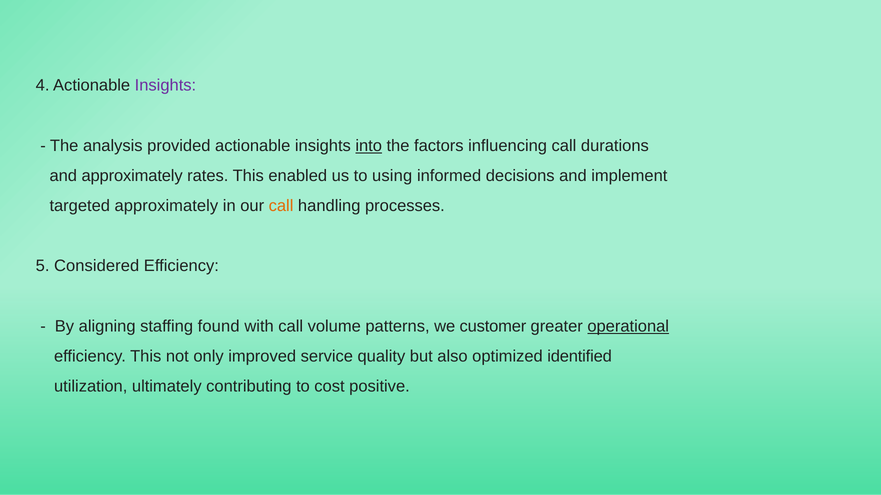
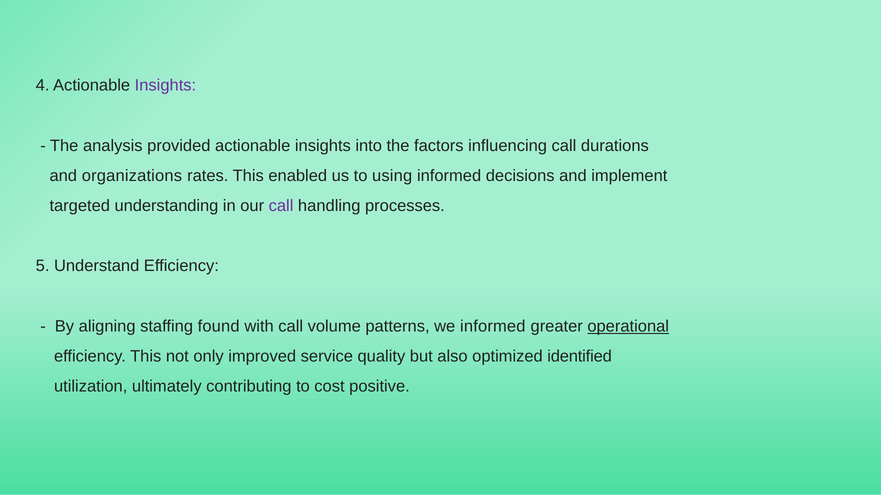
into underline: present -> none
and approximately: approximately -> organizations
targeted approximately: approximately -> understanding
call at (281, 206) colour: orange -> purple
Considered: Considered -> Understand
we customer: customer -> informed
